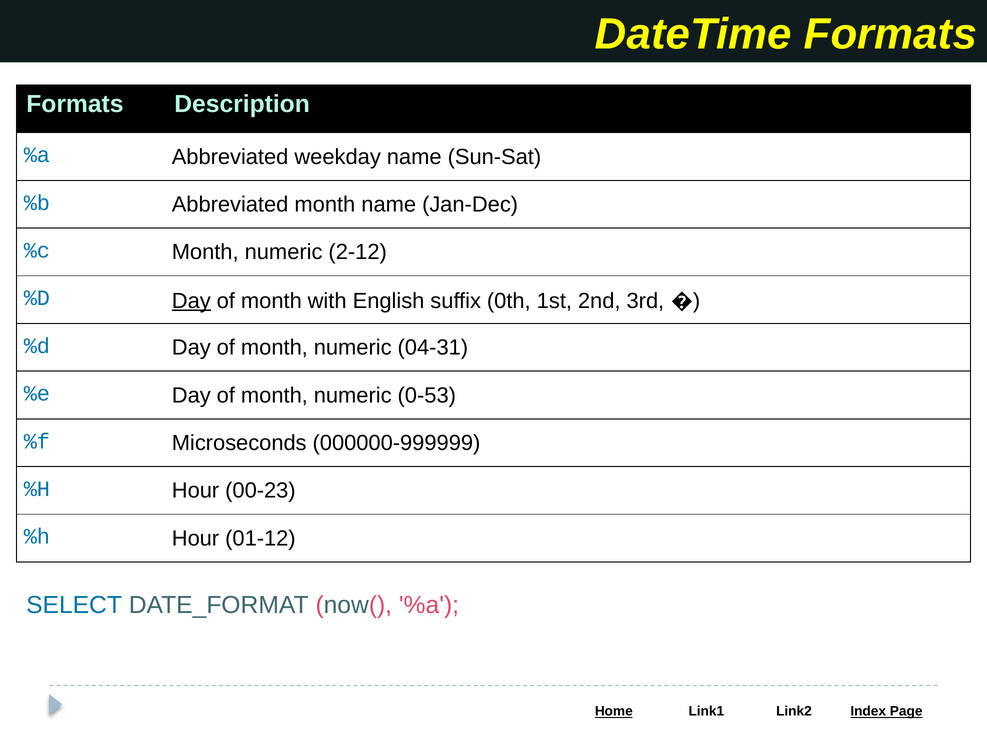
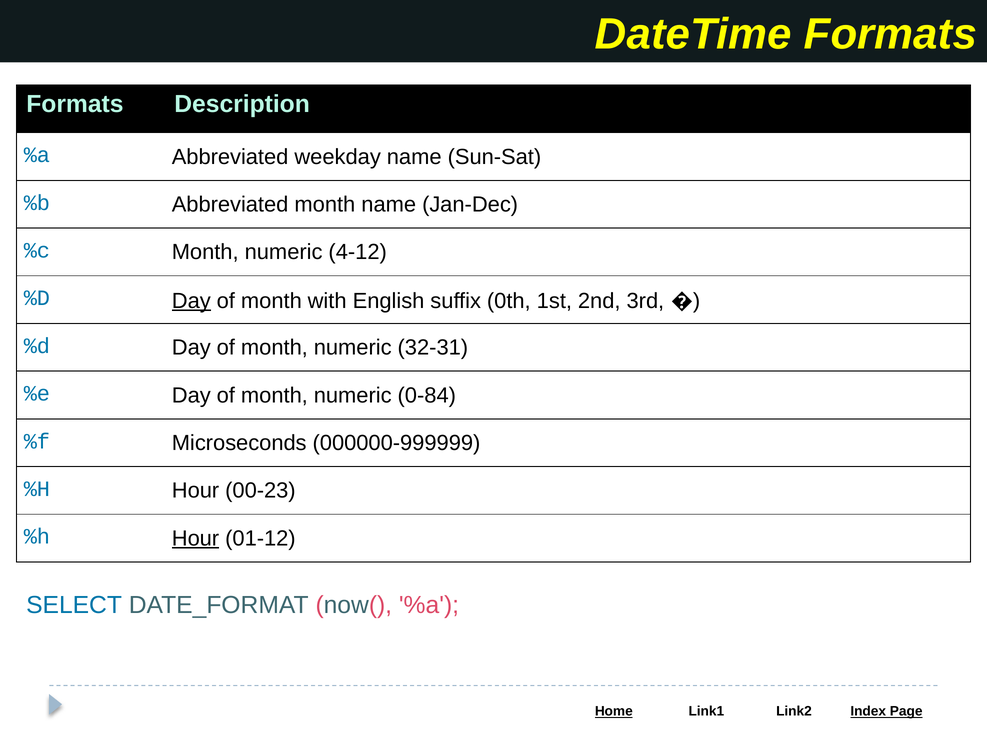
2-12: 2-12 -> 4-12
04-31: 04-31 -> 32-31
0-53: 0-53 -> 0-84
Hour at (196, 539) underline: none -> present
